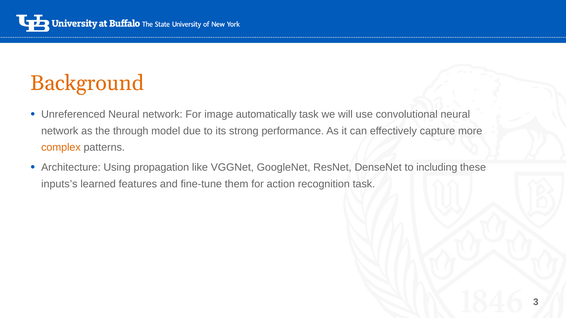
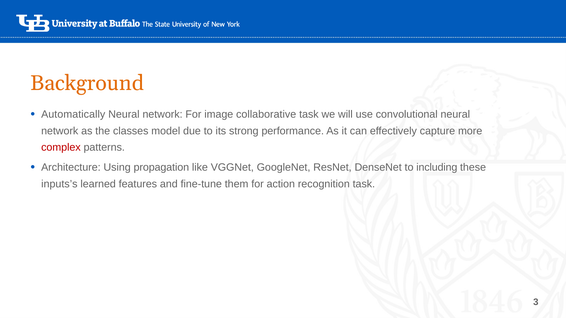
Unreferenced: Unreferenced -> Automatically
automatically: automatically -> collaborative
through: through -> classes
complex colour: orange -> red
